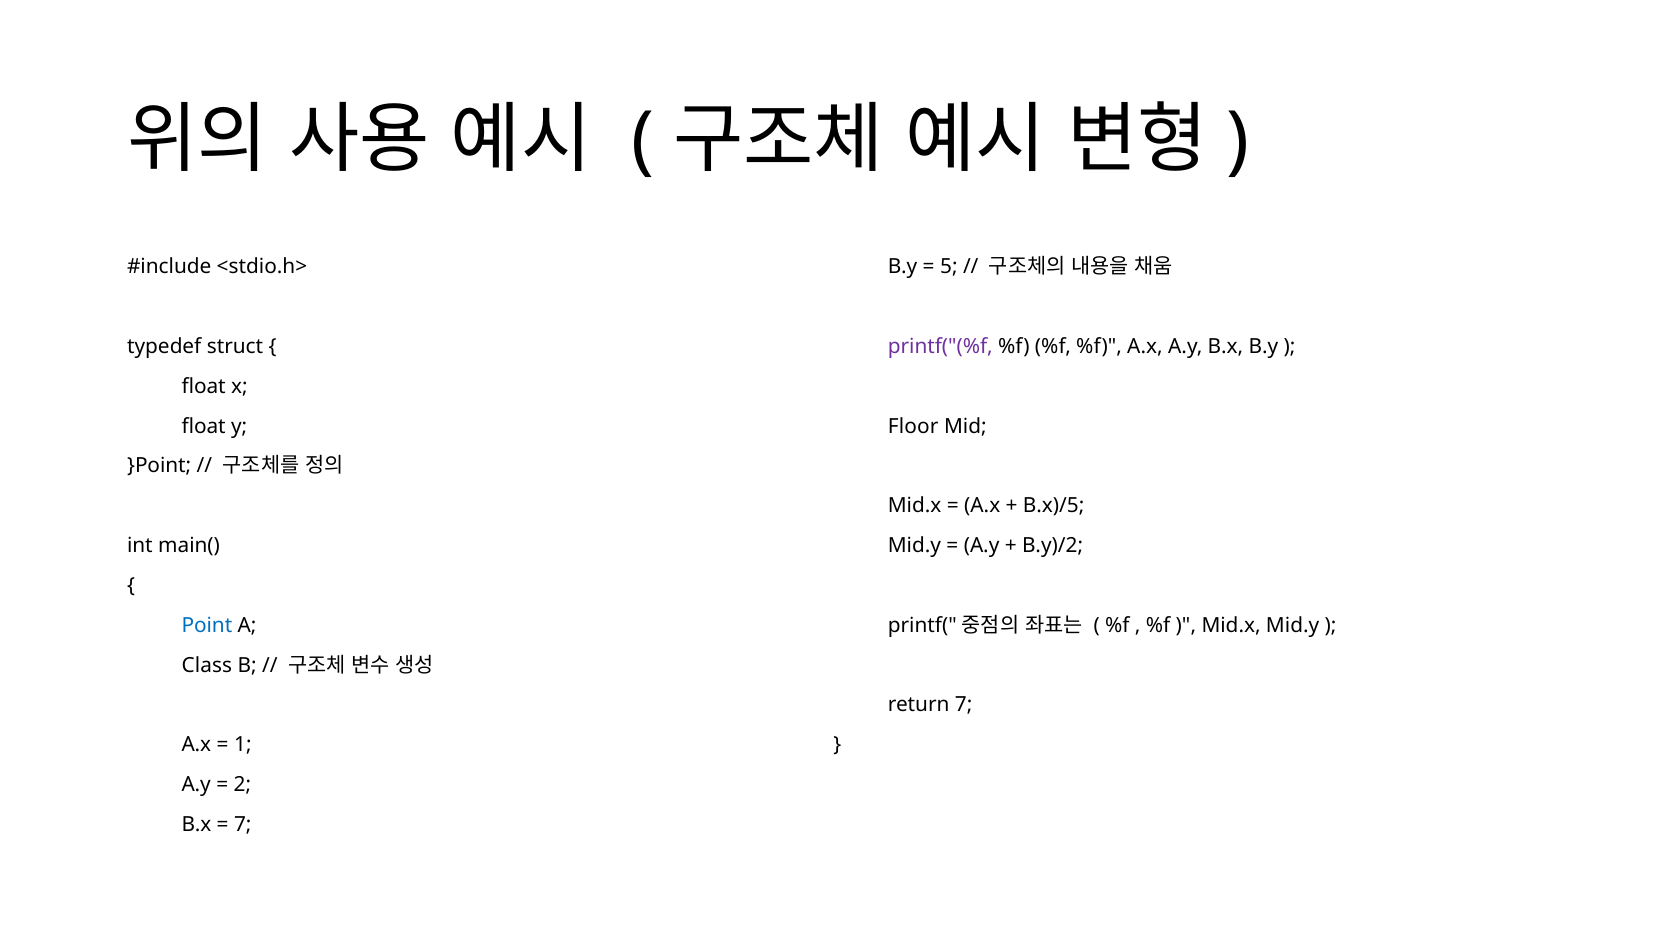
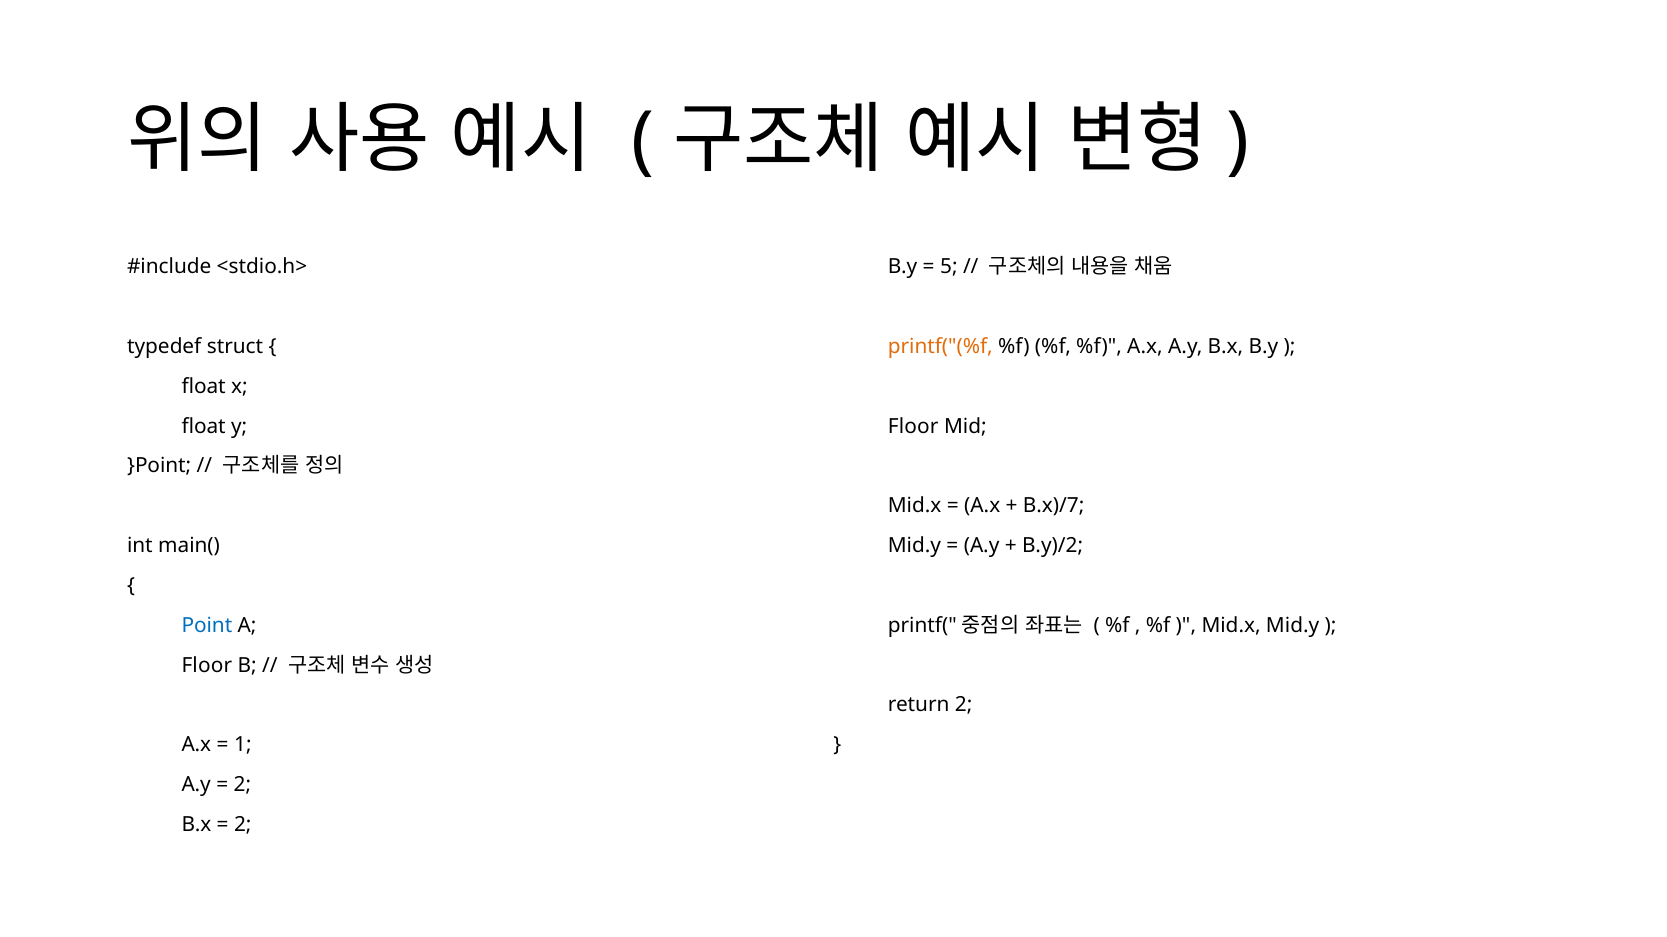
printf("(%f colour: purple -> orange
B.x)/5: B.x)/5 -> B.x)/7
Class at (207, 666): Class -> Floor
return 7: 7 -> 2
7 at (243, 825): 7 -> 2
